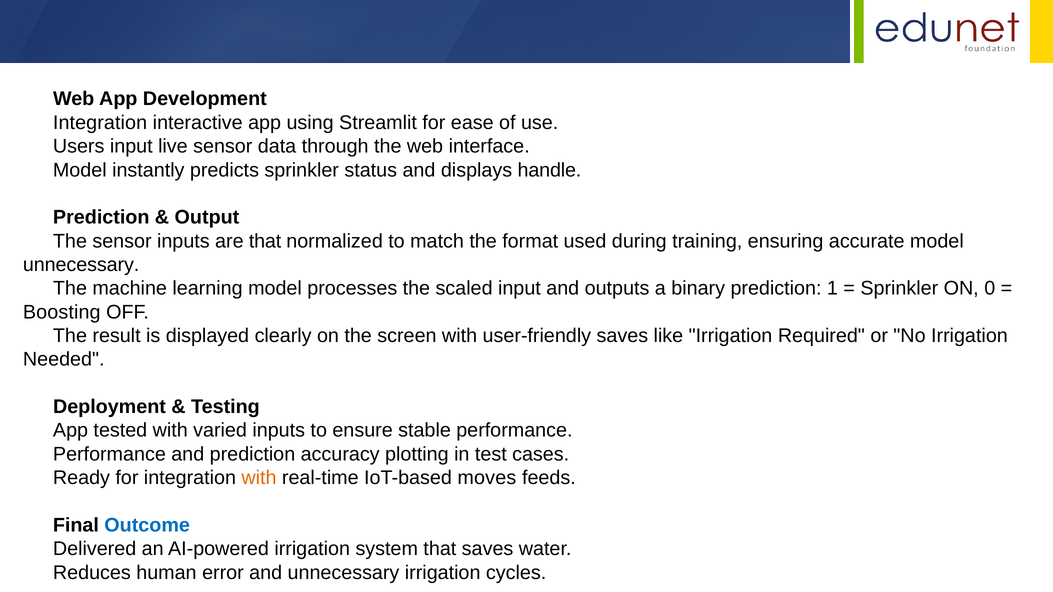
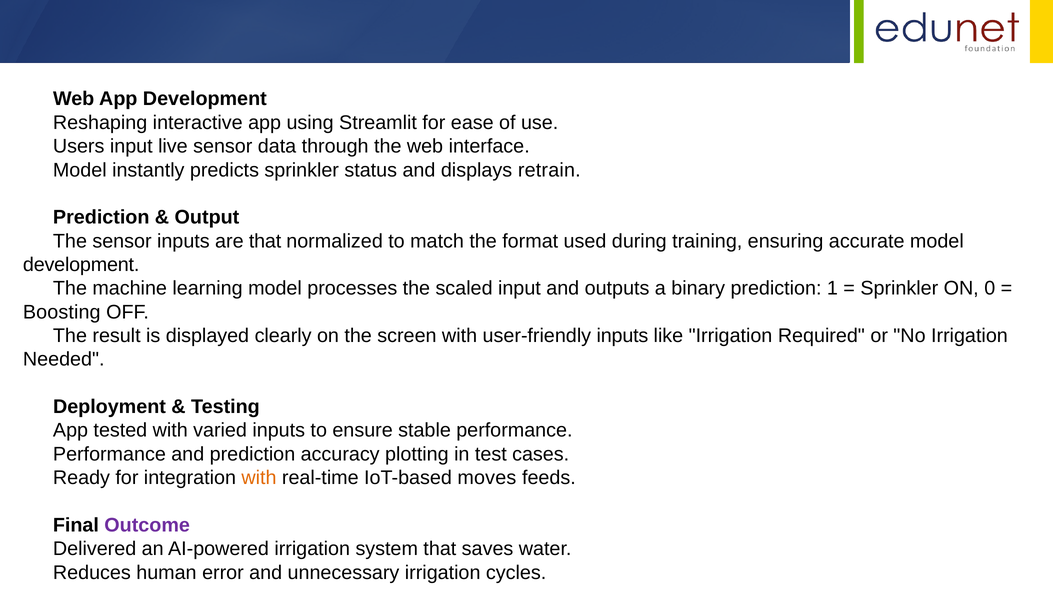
Integration at (100, 123): Integration -> Reshaping
handle: handle -> retrain
unnecessary at (81, 265): unnecessary -> development
user-friendly saves: saves -> inputs
Outcome colour: blue -> purple
